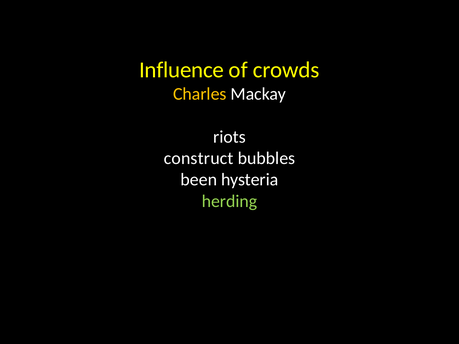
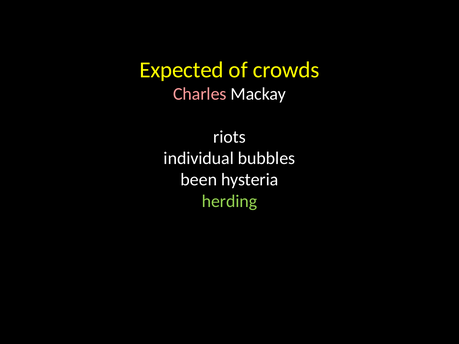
Influence: Influence -> Expected
Charles colour: yellow -> pink
construct: construct -> individual
